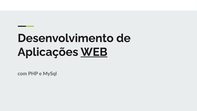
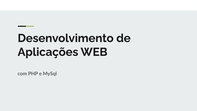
WEB underline: present -> none
